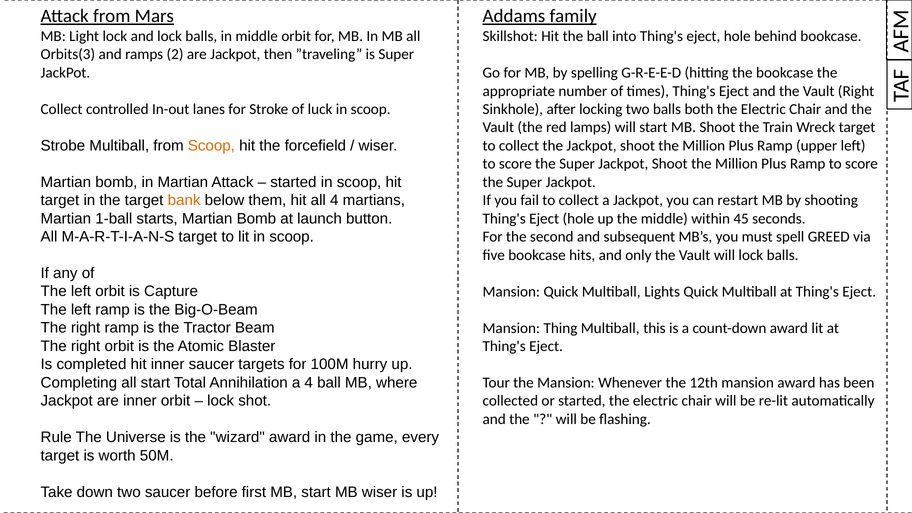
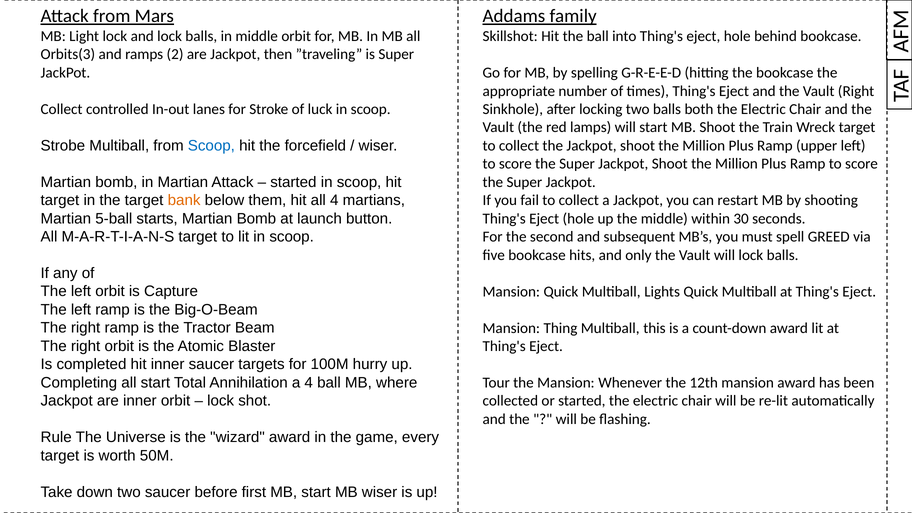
Scoop at (211, 146) colour: orange -> blue
1-ball: 1-ball -> 5-ball
45: 45 -> 30
